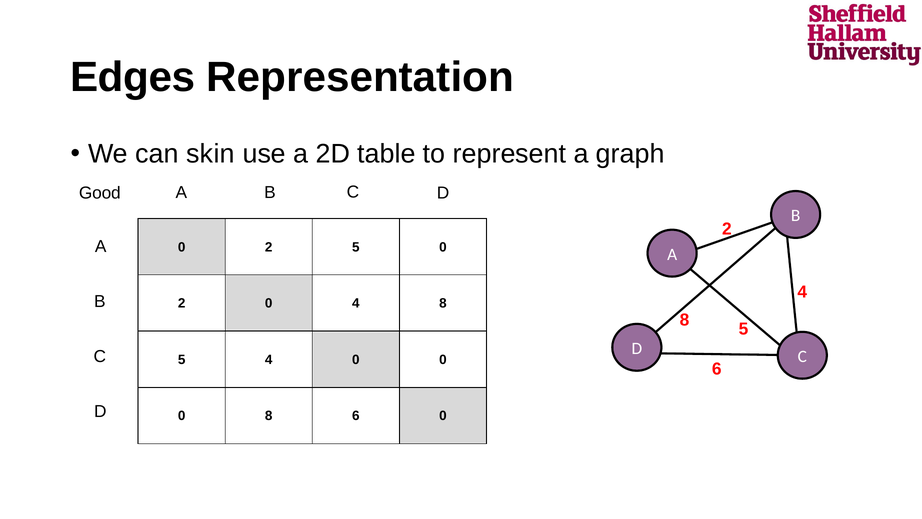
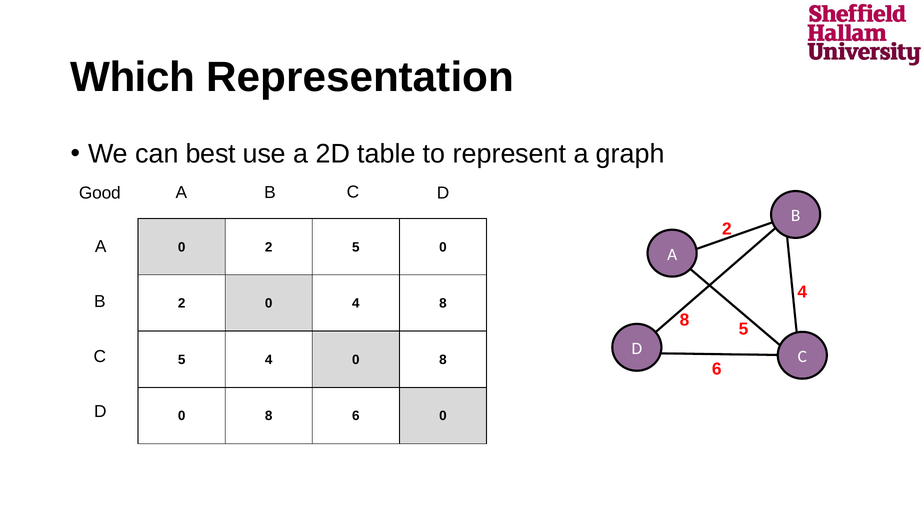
Edges: Edges -> Which
skin: skin -> best
4 0 0: 0 -> 8
